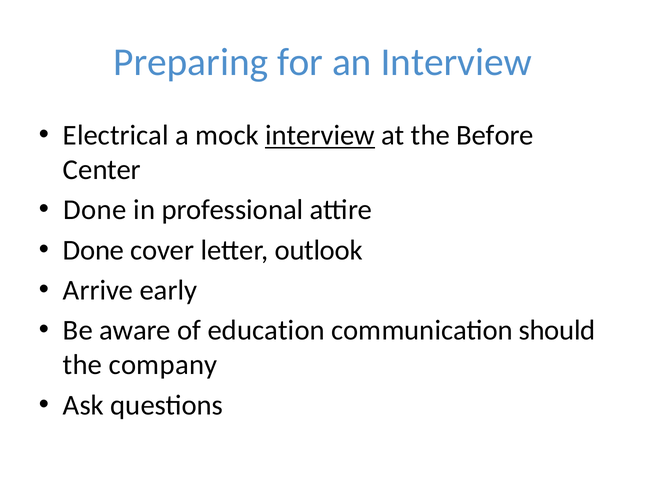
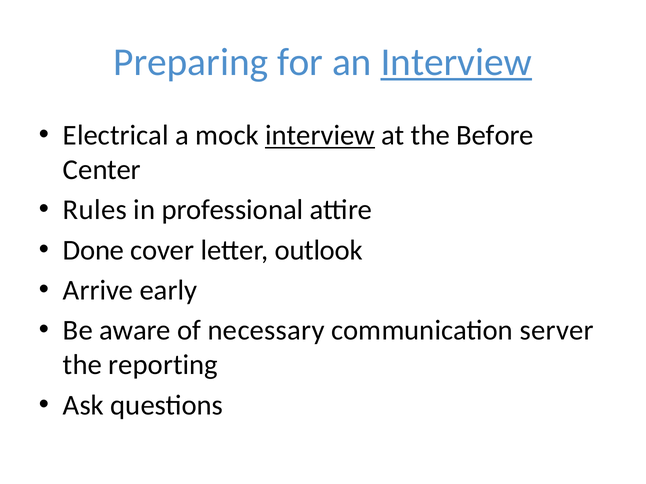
Interview at (456, 63) underline: none -> present
Done at (95, 210): Done -> Rules
education: education -> necessary
should: should -> server
company: company -> reporting
